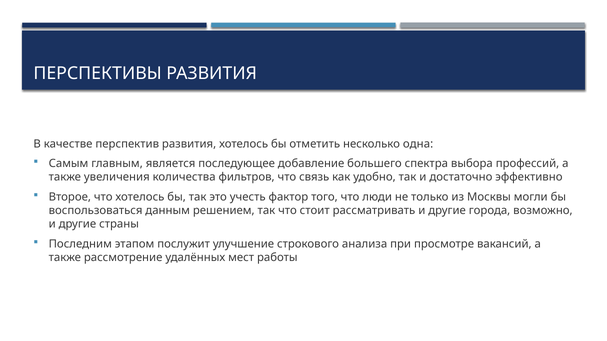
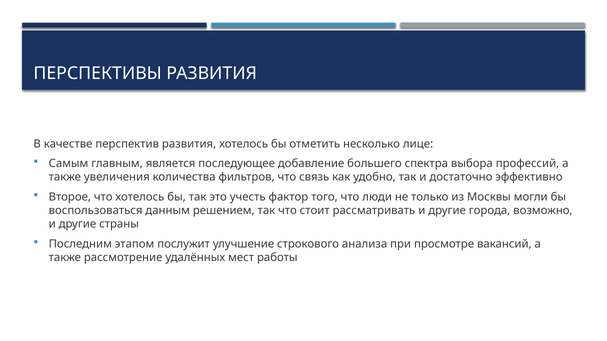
одна: одна -> лице
